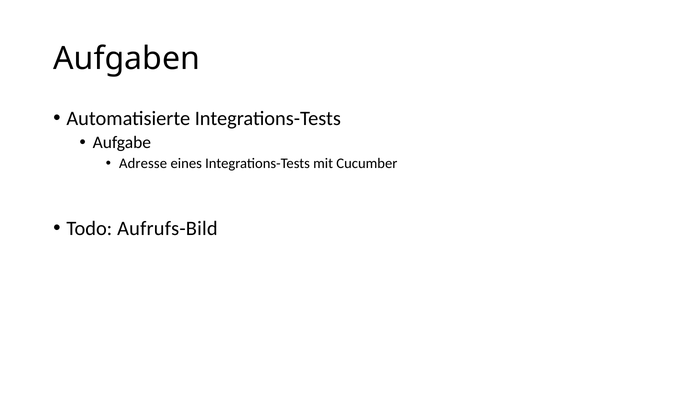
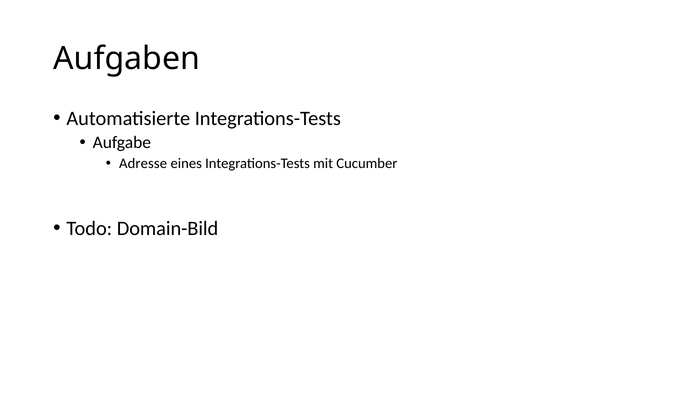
Aufrufs-Bild: Aufrufs-Bild -> Domain-Bild
